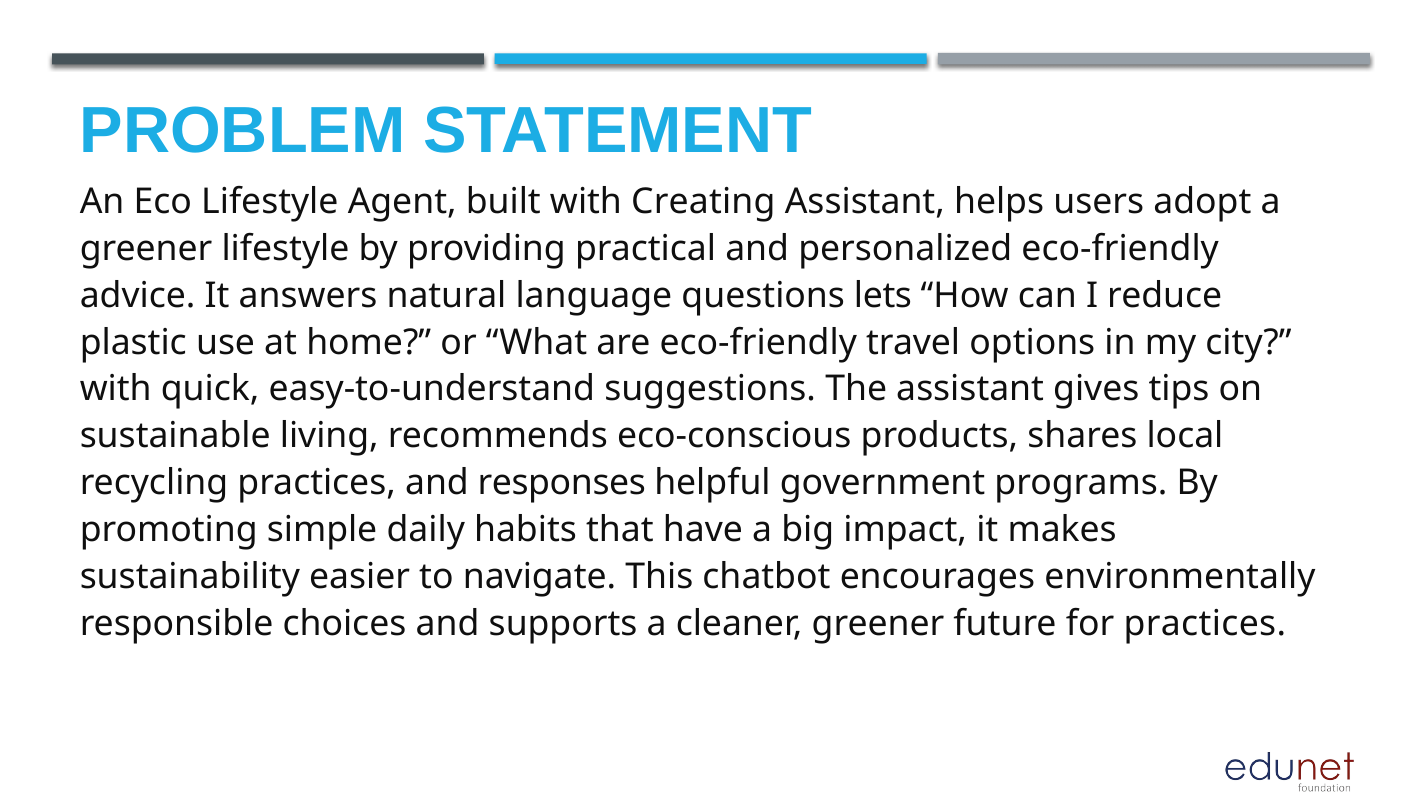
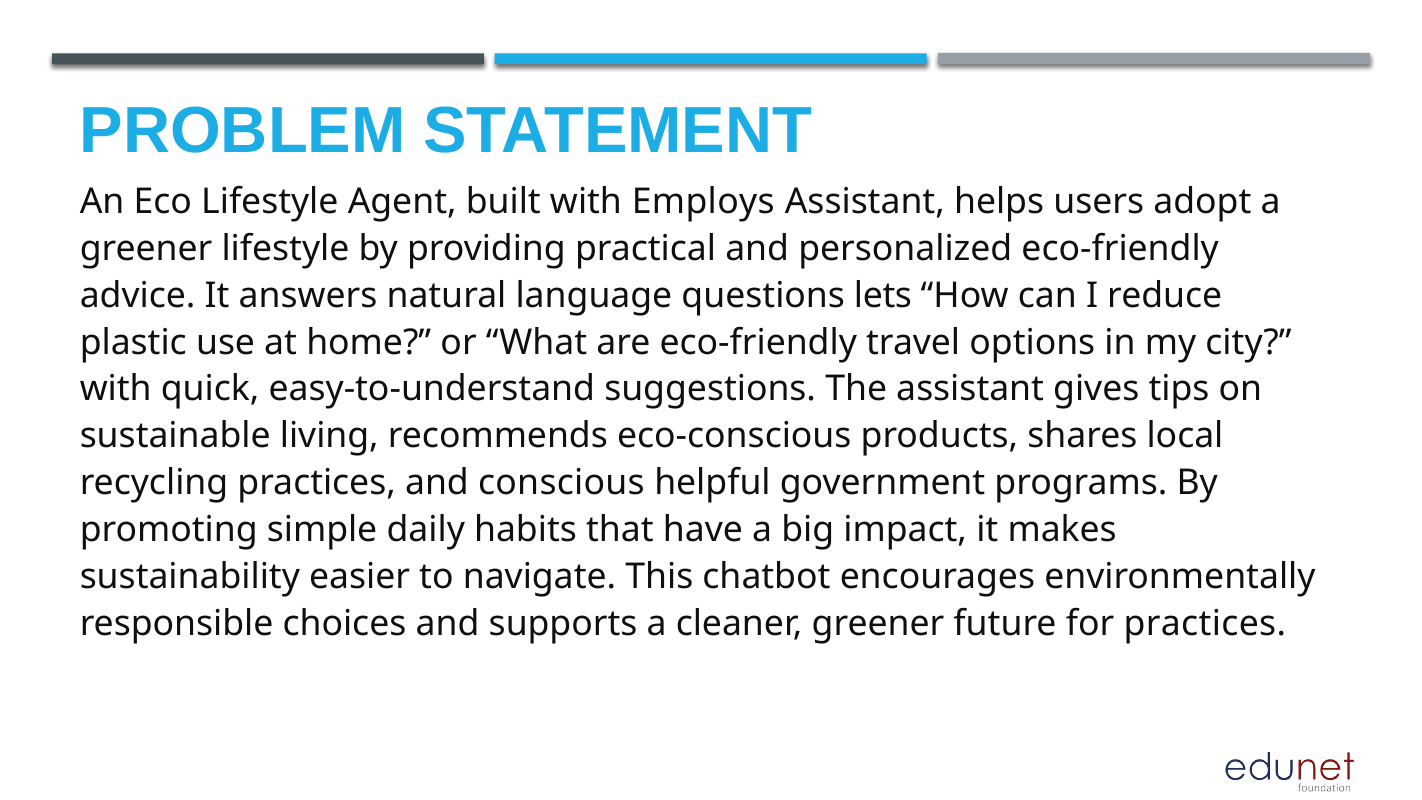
Creating: Creating -> Employs
responses: responses -> conscious
